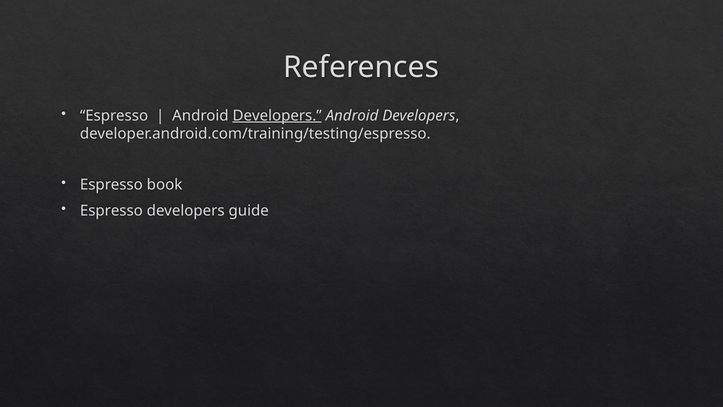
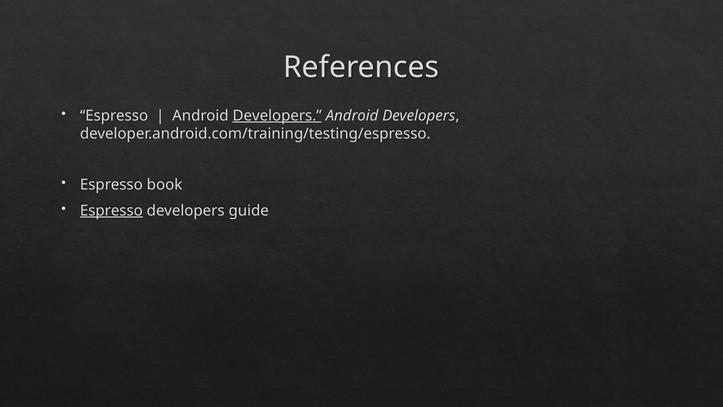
Espresso at (111, 210) underline: none -> present
